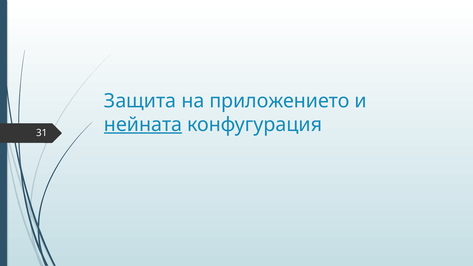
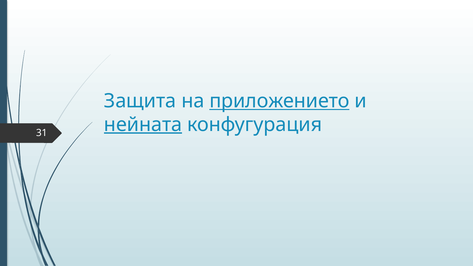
приложението underline: none -> present
